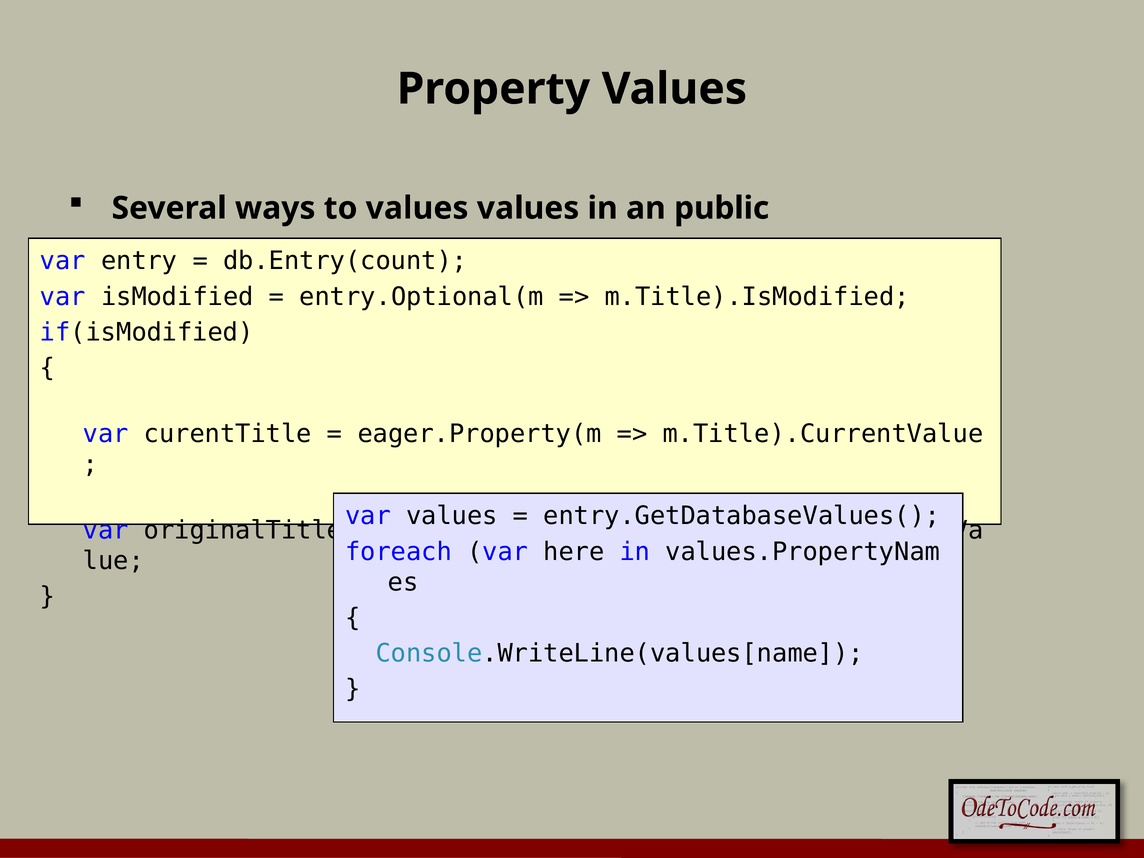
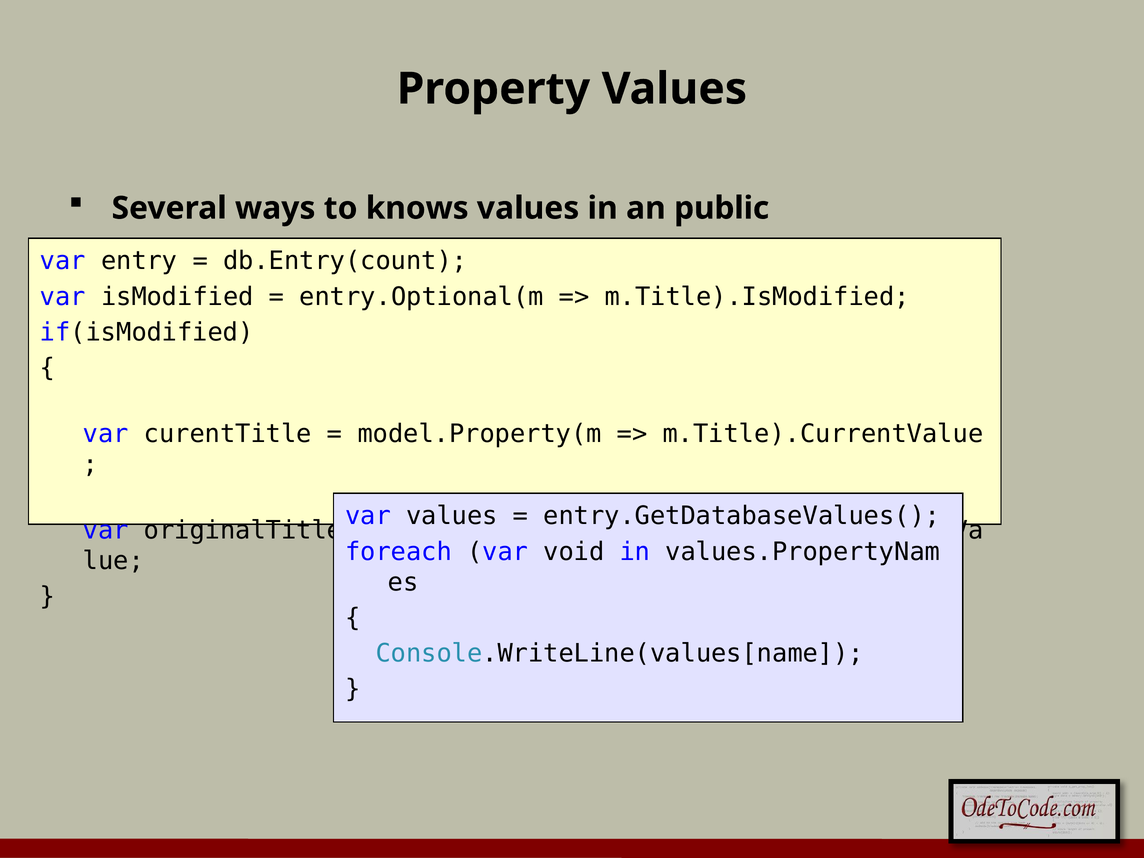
to values: values -> knows
eager.Property(m: eager.Property(m -> model.Property(m
here: here -> void
